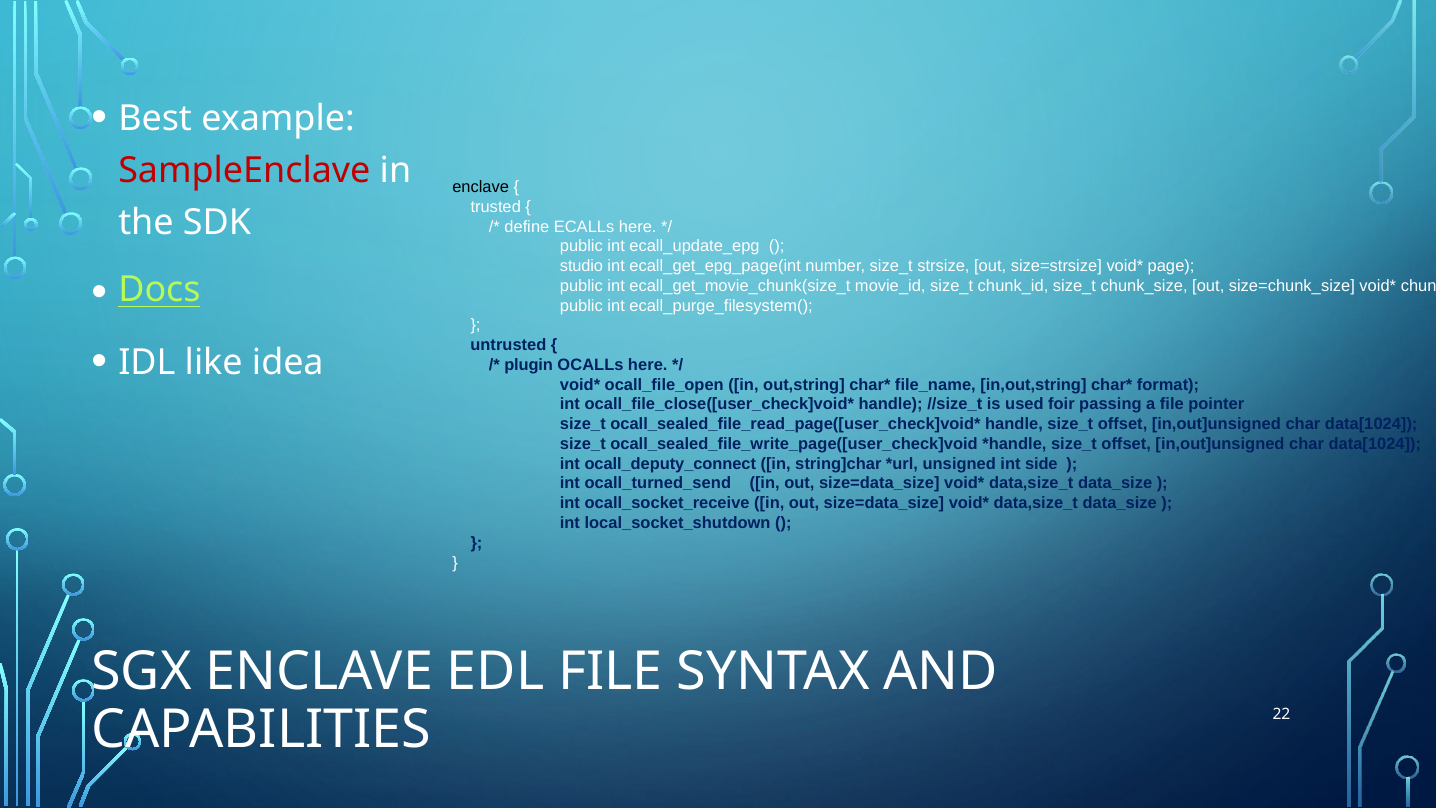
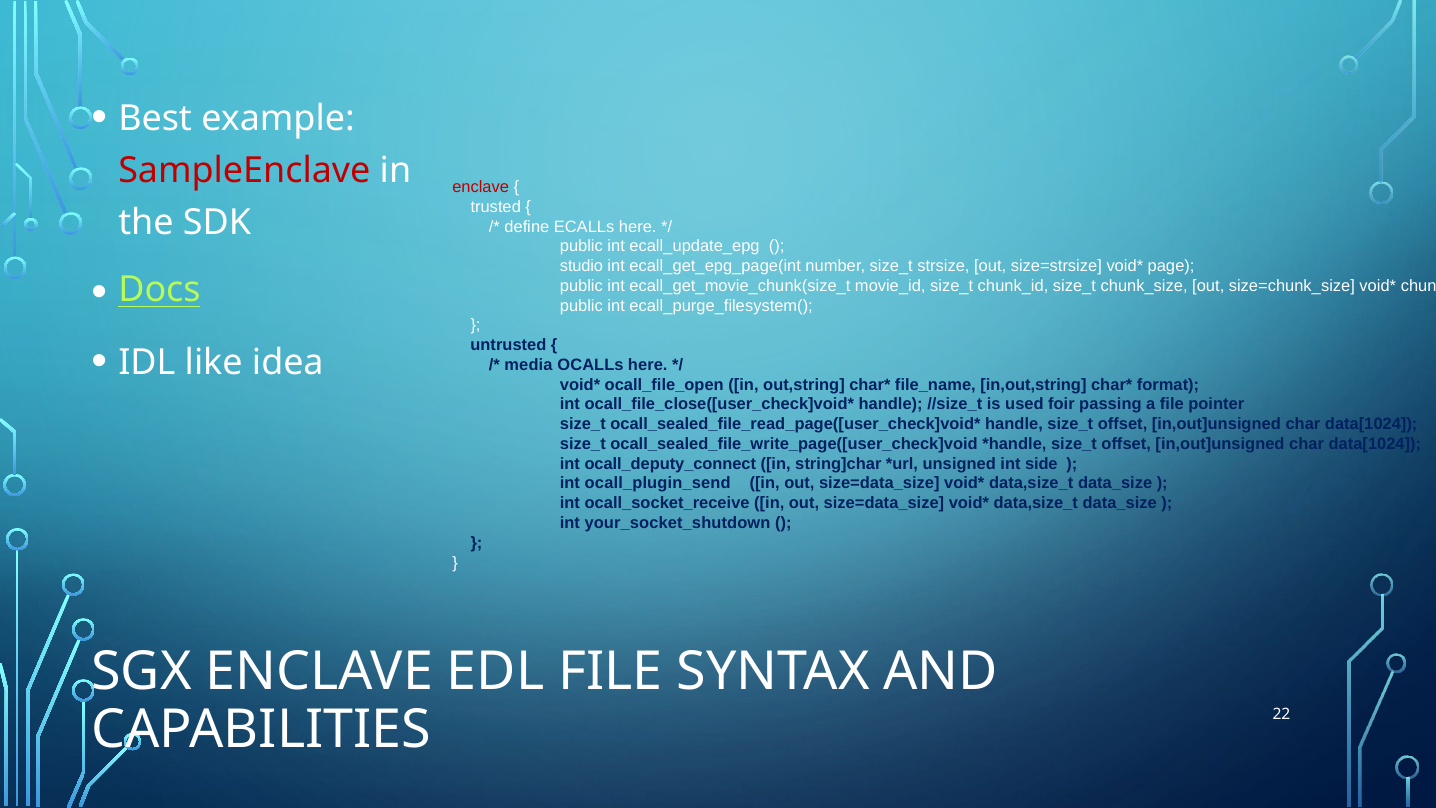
enclave at (481, 187) colour: black -> red
plugin: plugin -> media
ocall_turned_send: ocall_turned_send -> ocall_plugin_send
local_socket_shutdown: local_socket_shutdown -> your_socket_shutdown
